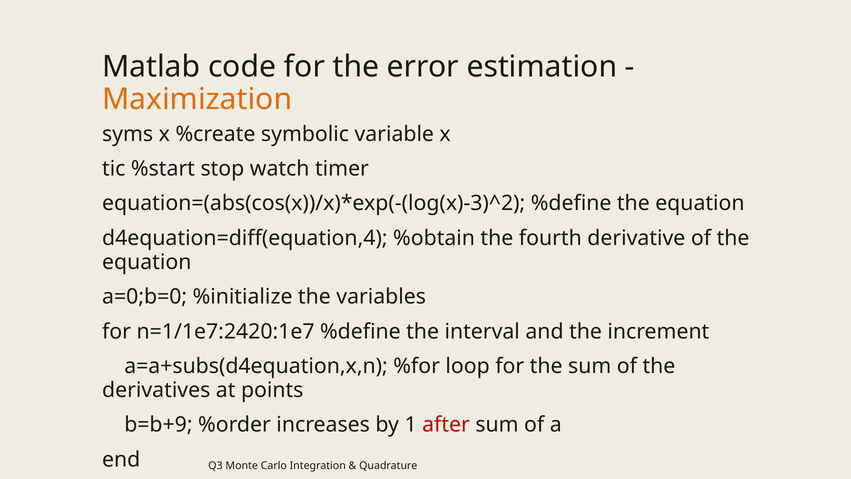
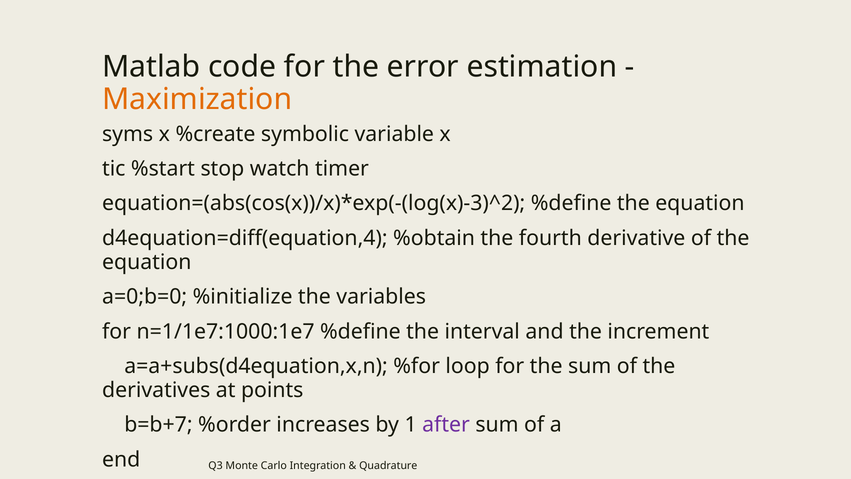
n=1/1e7:2420:1e7: n=1/1e7:2420:1e7 -> n=1/1e7:1000:1e7
b=b+9: b=b+9 -> b=b+7
after colour: red -> purple
